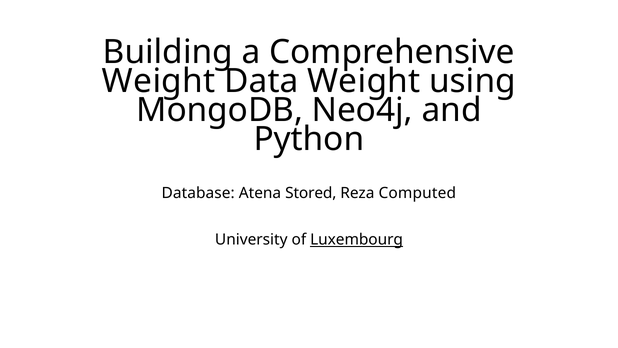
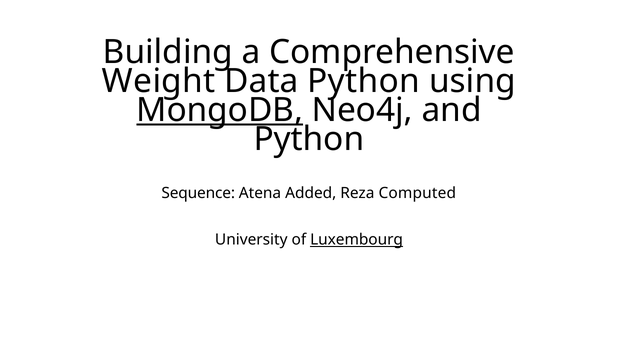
Data Weight: Weight -> Python
MongoDB underline: none -> present
Database: Database -> Sequence
Stored: Stored -> Added
